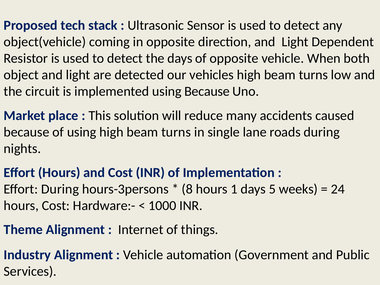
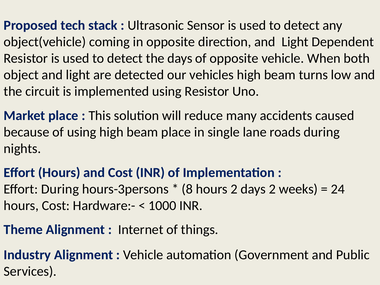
using Because: Because -> Resistor
using high beam turns: turns -> place
hours 1: 1 -> 2
days 5: 5 -> 2
